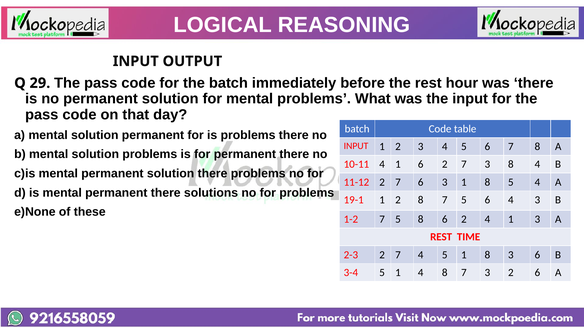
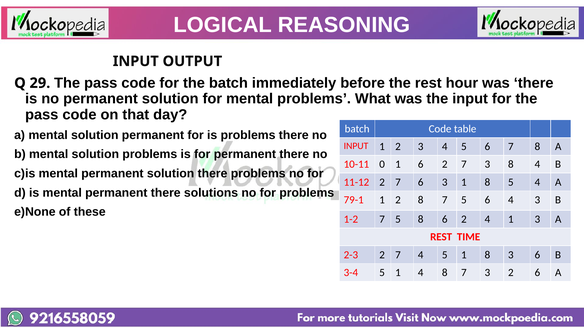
10-11 4: 4 -> 0
19-1: 19-1 -> 79-1
